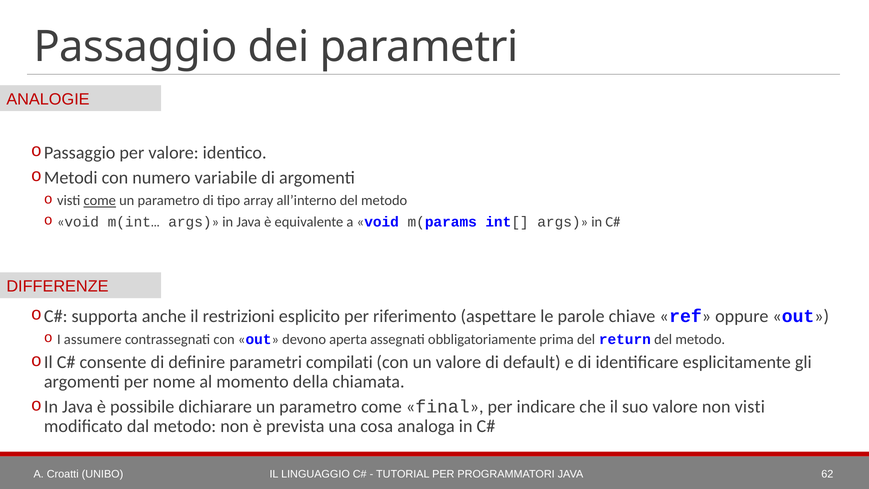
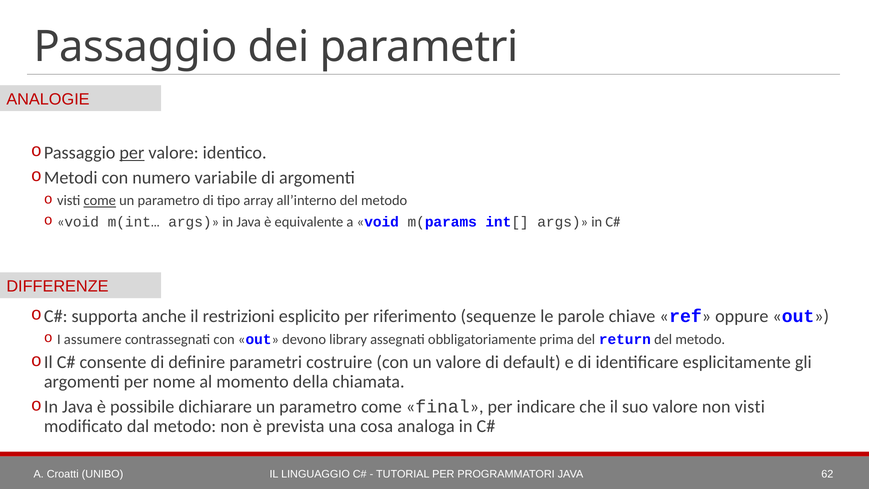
per at (132, 153) underline: none -> present
aspettare: aspettare -> sequenze
aperta: aperta -> library
compilati: compilati -> costruire
